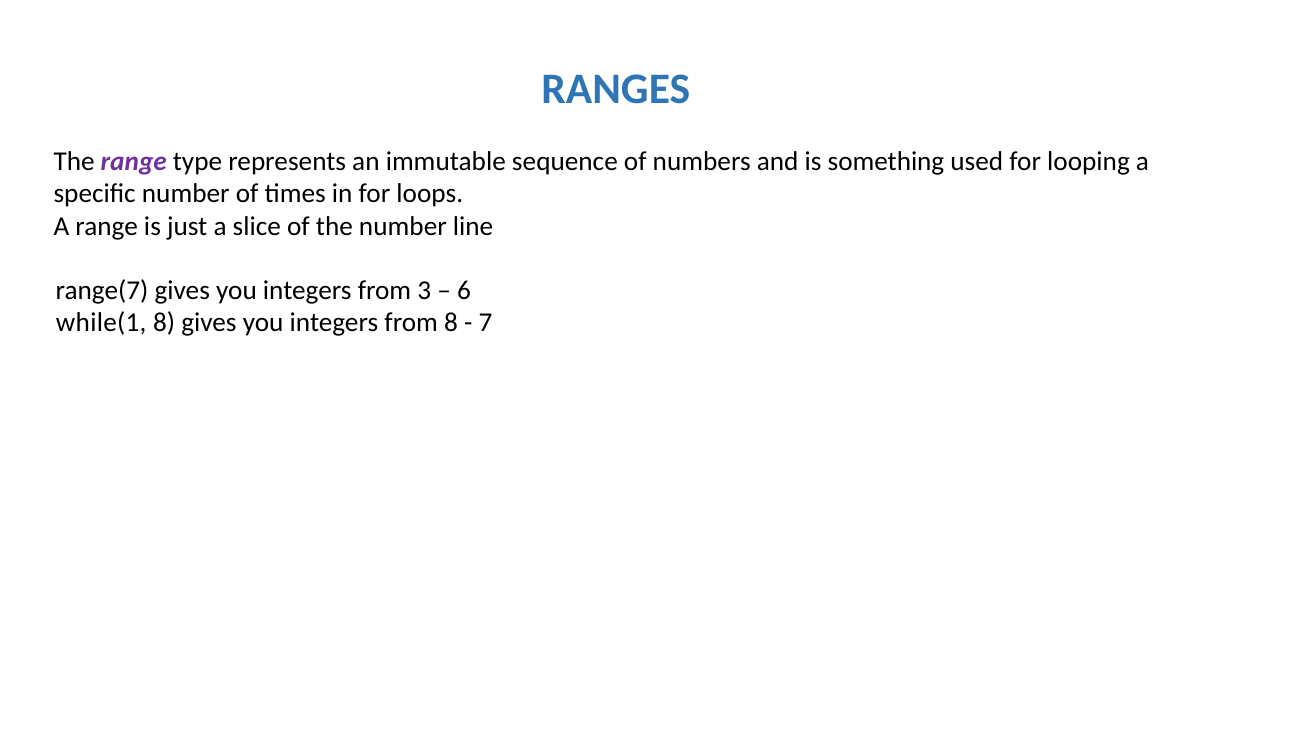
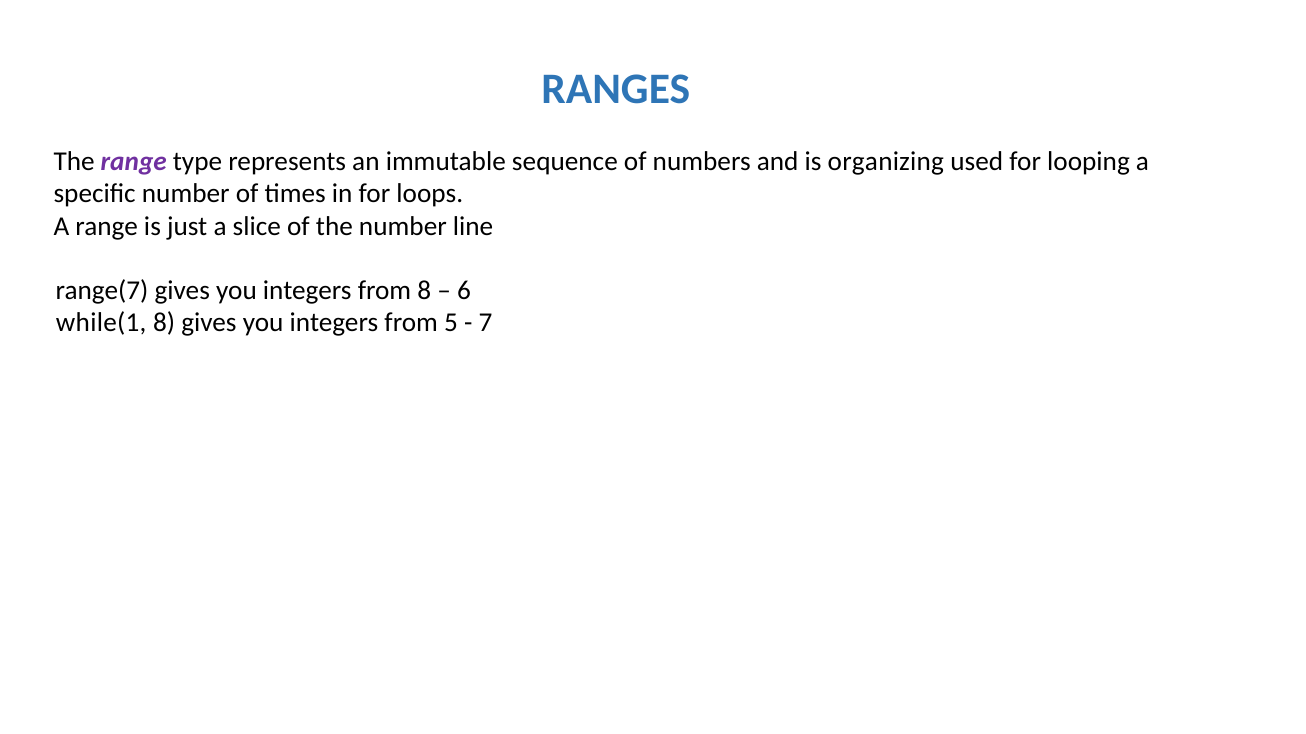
something: something -> organizing
from 3: 3 -> 8
from 8: 8 -> 5
